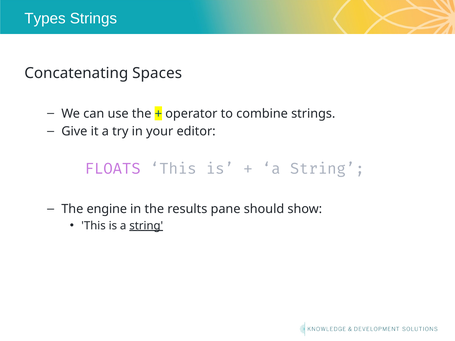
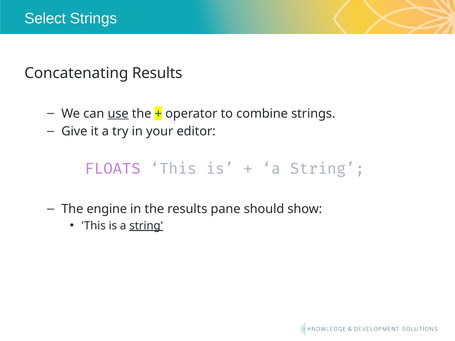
Types: Types -> Select
Concatenating Spaces: Spaces -> Results
use underline: none -> present
